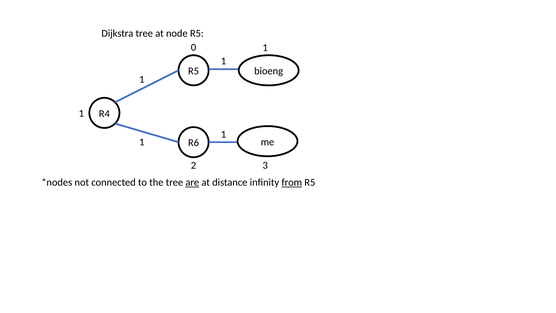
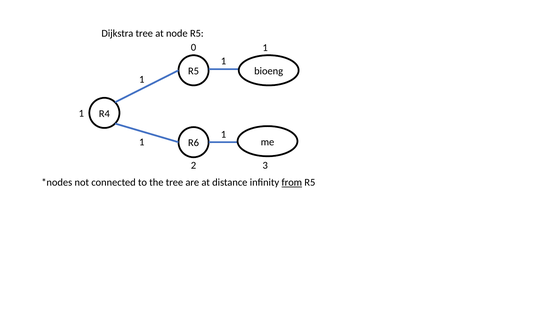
are underline: present -> none
